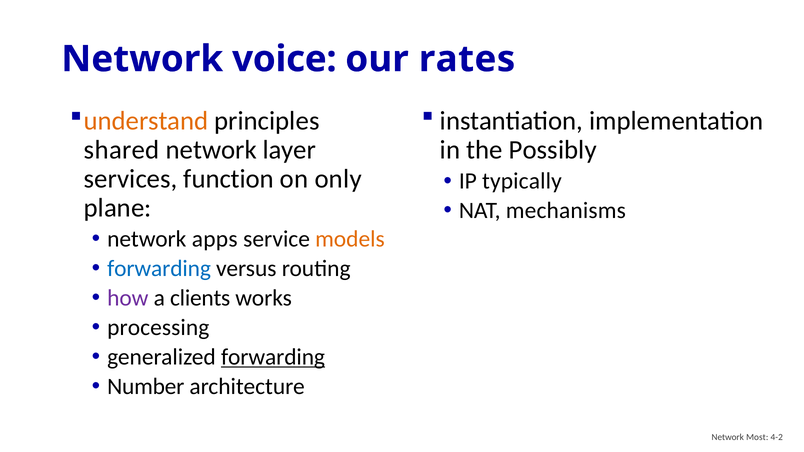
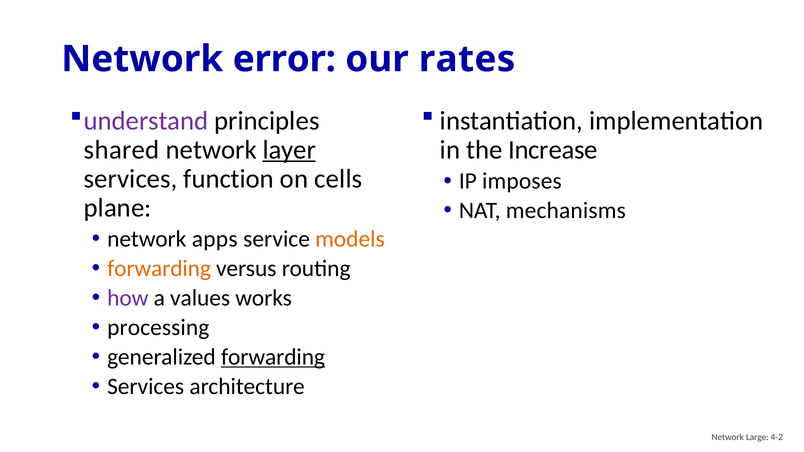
voice: voice -> error
understand colour: orange -> purple
layer underline: none -> present
Possibly: Possibly -> Increase
only: only -> cells
typically: typically -> imposes
forwarding at (159, 269) colour: blue -> orange
clients: clients -> values
Number at (146, 387): Number -> Services
Most: Most -> Large
